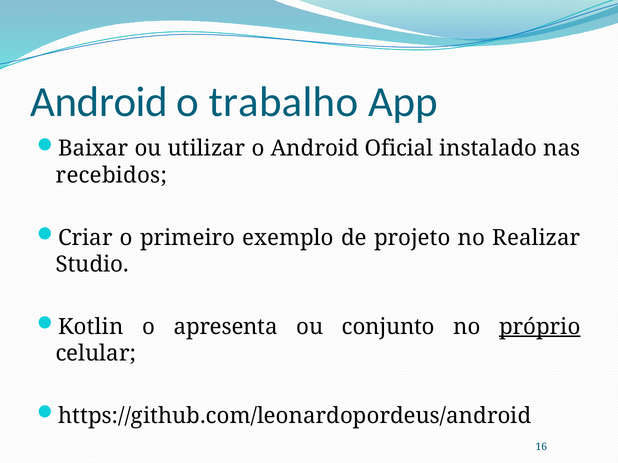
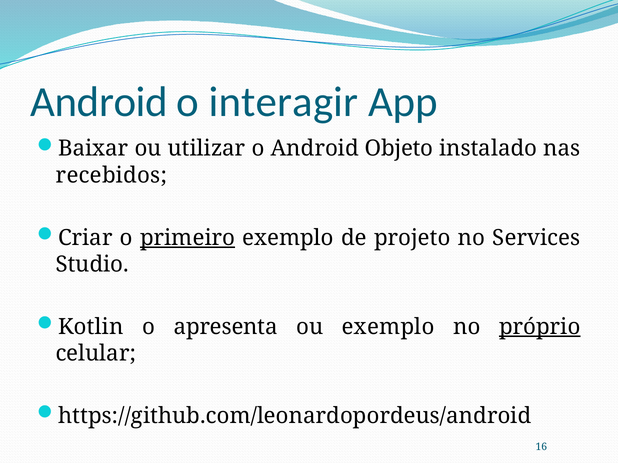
trabalho: trabalho -> interagir
Oficial: Oficial -> Objeto
primeiro underline: none -> present
Realizar: Realizar -> Services
ou conjunto: conjunto -> exemplo
